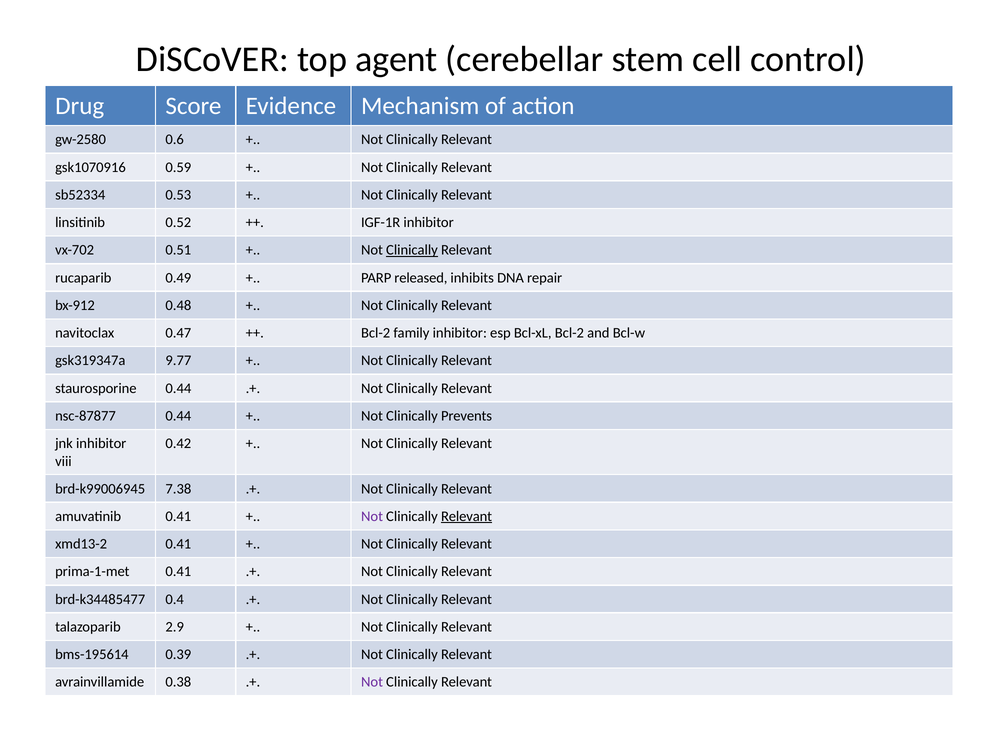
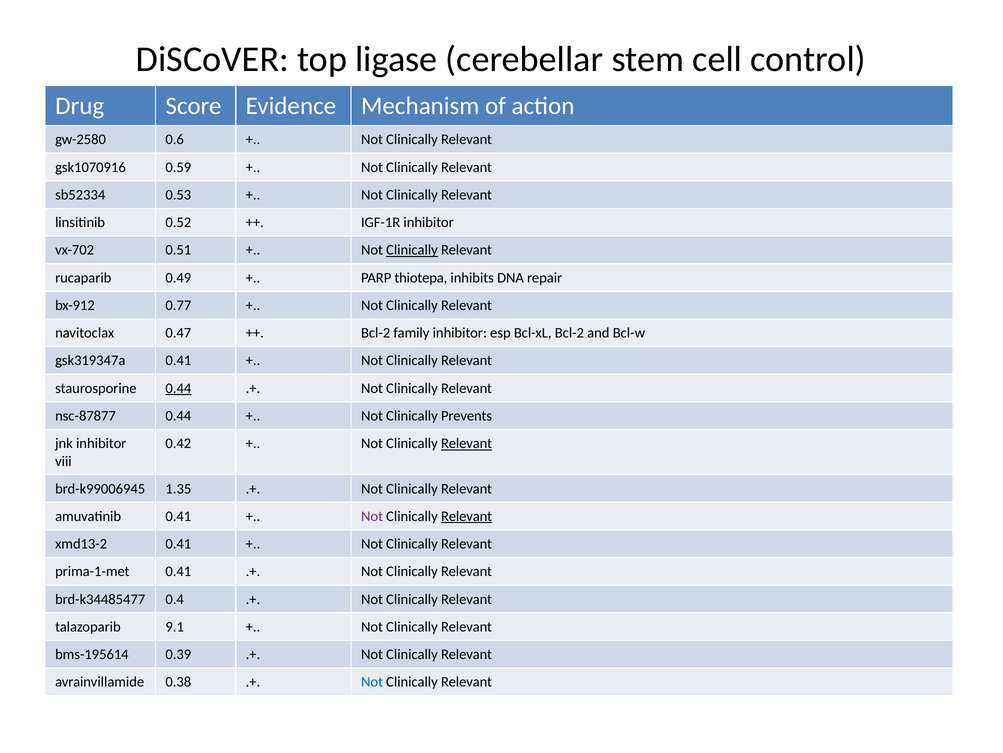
agent: agent -> ligase
released: released -> thiotepa
0.48: 0.48 -> 0.77
gsk319347a 9.77: 9.77 -> 0.41
0.44 at (178, 388) underline: none -> present
Relevant at (467, 443) underline: none -> present
7.38: 7.38 -> 1.35
2.9: 2.9 -> 9.1
Not at (372, 681) colour: purple -> blue
